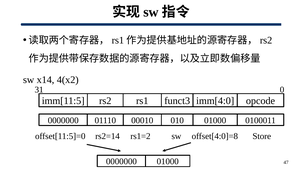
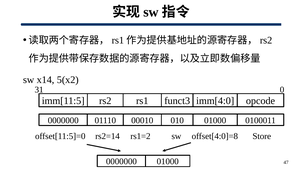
4(x2: 4(x2 -> 5(x2
